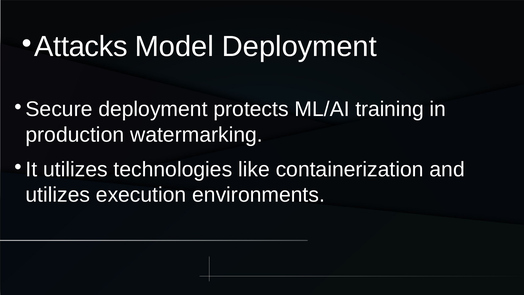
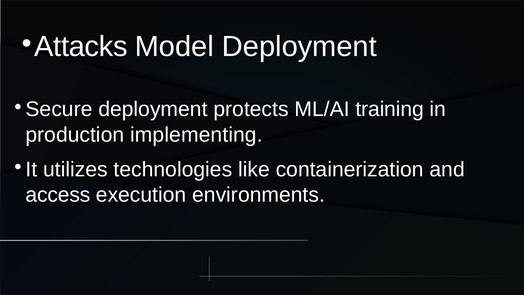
watermarking: watermarking -> implementing
utilizes at (58, 195): utilizes -> access
